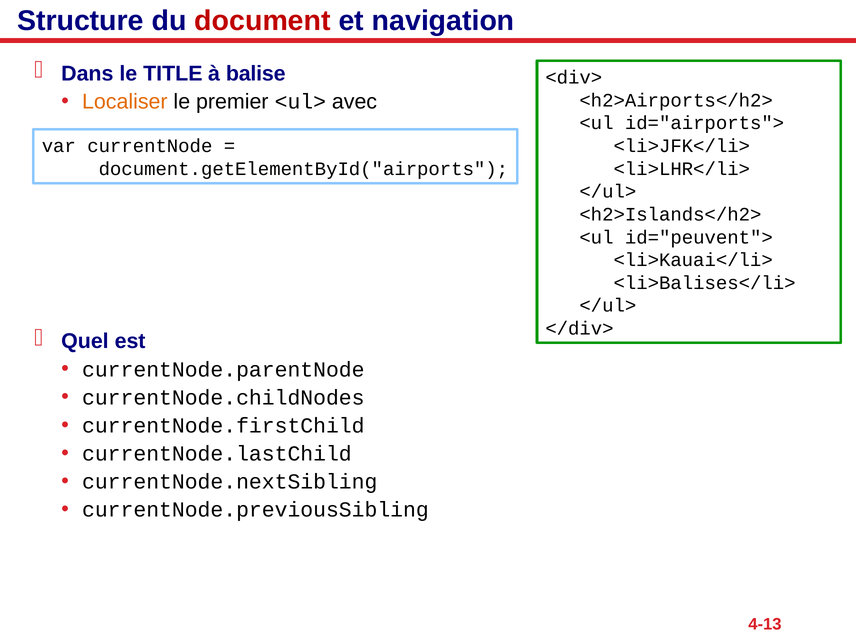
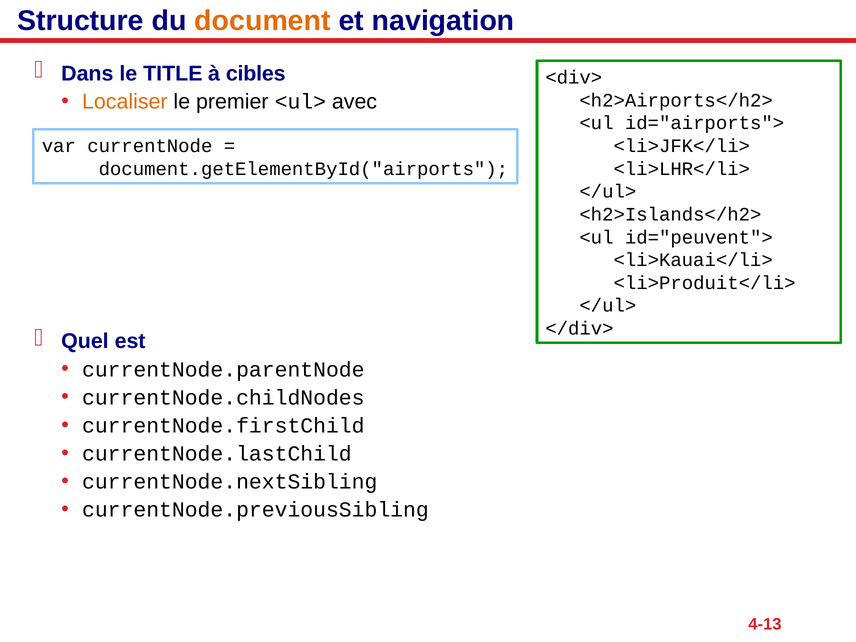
document colour: red -> orange
balise: balise -> cibles
<li>Balises</li>: <li>Balises</li> -> <li>Produit</li>
